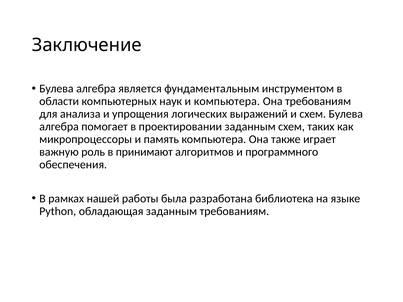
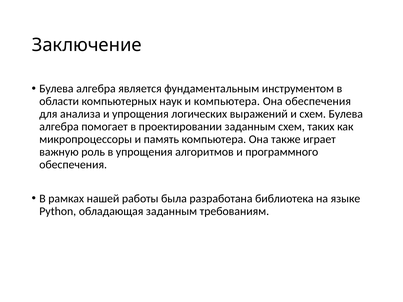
Она требованиям: требованиям -> обеспечения
в принимают: принимают -> упрощения
